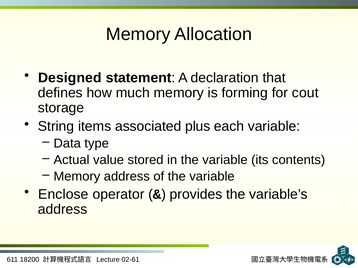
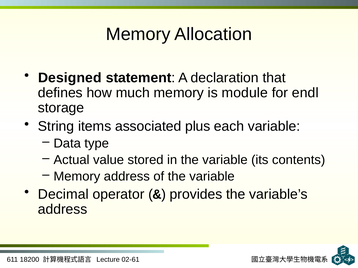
forming: forming -> module
cout: cout -> endl
Enclose: Enclose -> Decimal
